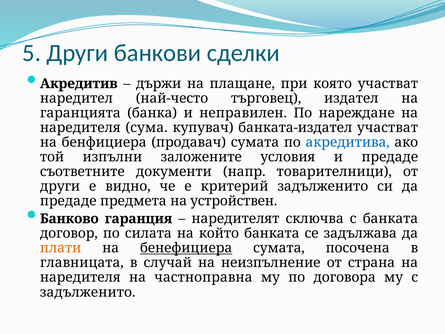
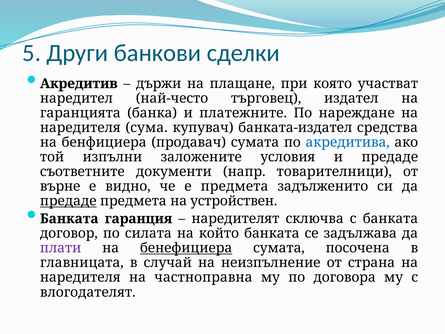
неправилен: неправилен -> платежните
банката-издател участват: участват -> средства
други at (60, 186): други -> върне
е критерий: критерий -> предмета
предаде at (68, 201) underline: none -> present
Банково at (69, 219): Банково -> Банката
плати colour: orange -> purple
задълженито at (88, 292): задълженито -> влогодателят
